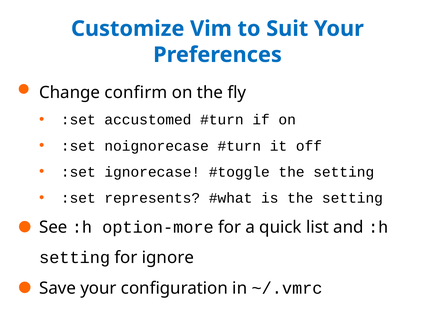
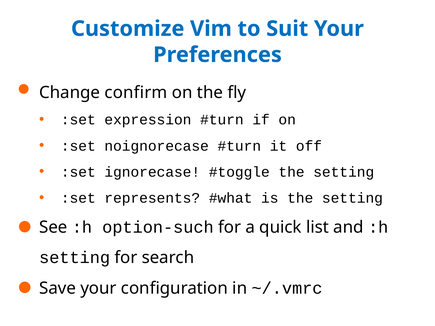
accustomed: accustomed -> expression
option-more: option-more -> option-such
ignore: ignore -> search
